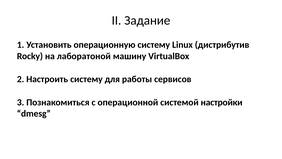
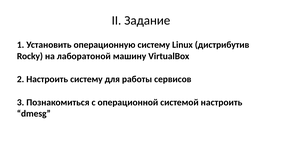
системой настройки: настройки -> настроить
